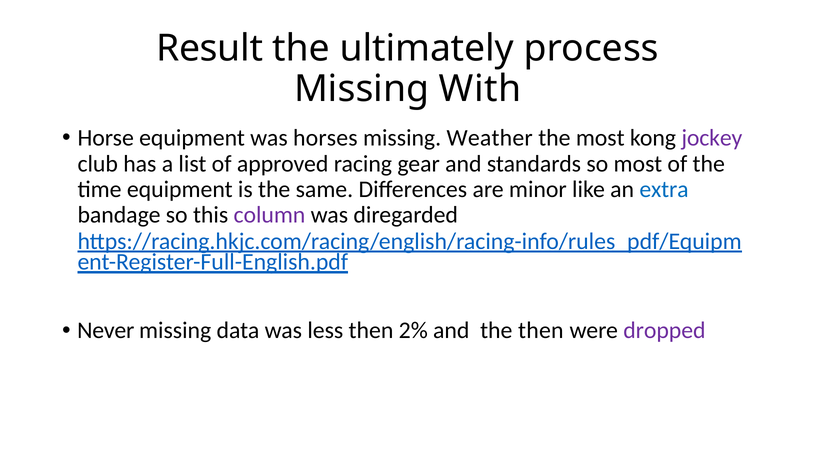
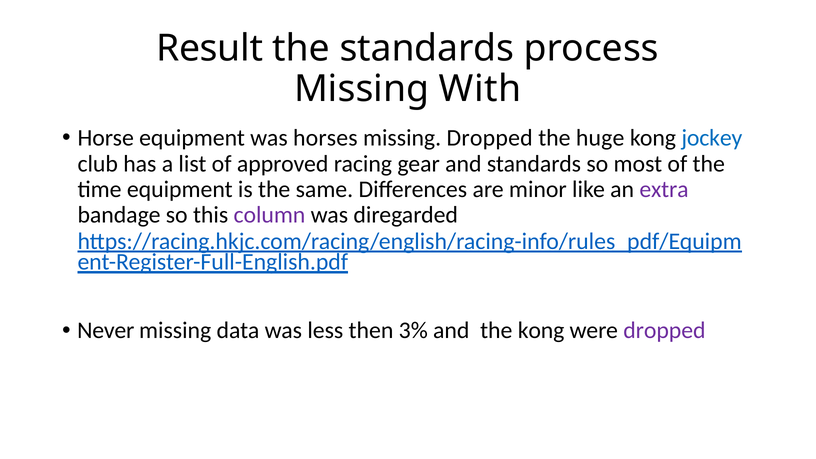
the ultimately: ultimately -> standards
missing Weather: Weather -> Dropped
the most: most -> huge
jockey colour: purple -> blue
extra colour: blue -> purple
2%: 2% -> 3%
the then: then -> kong
